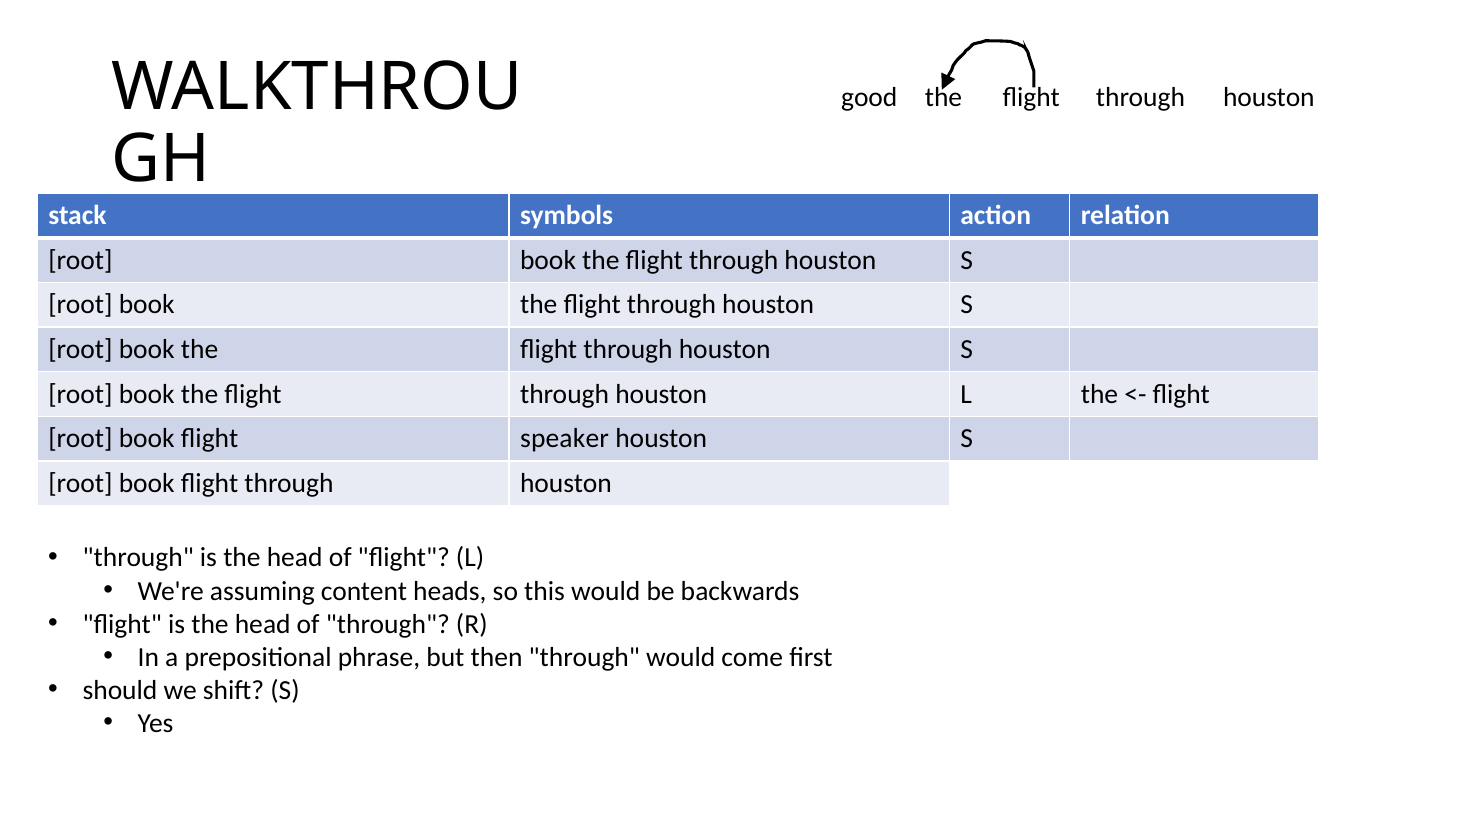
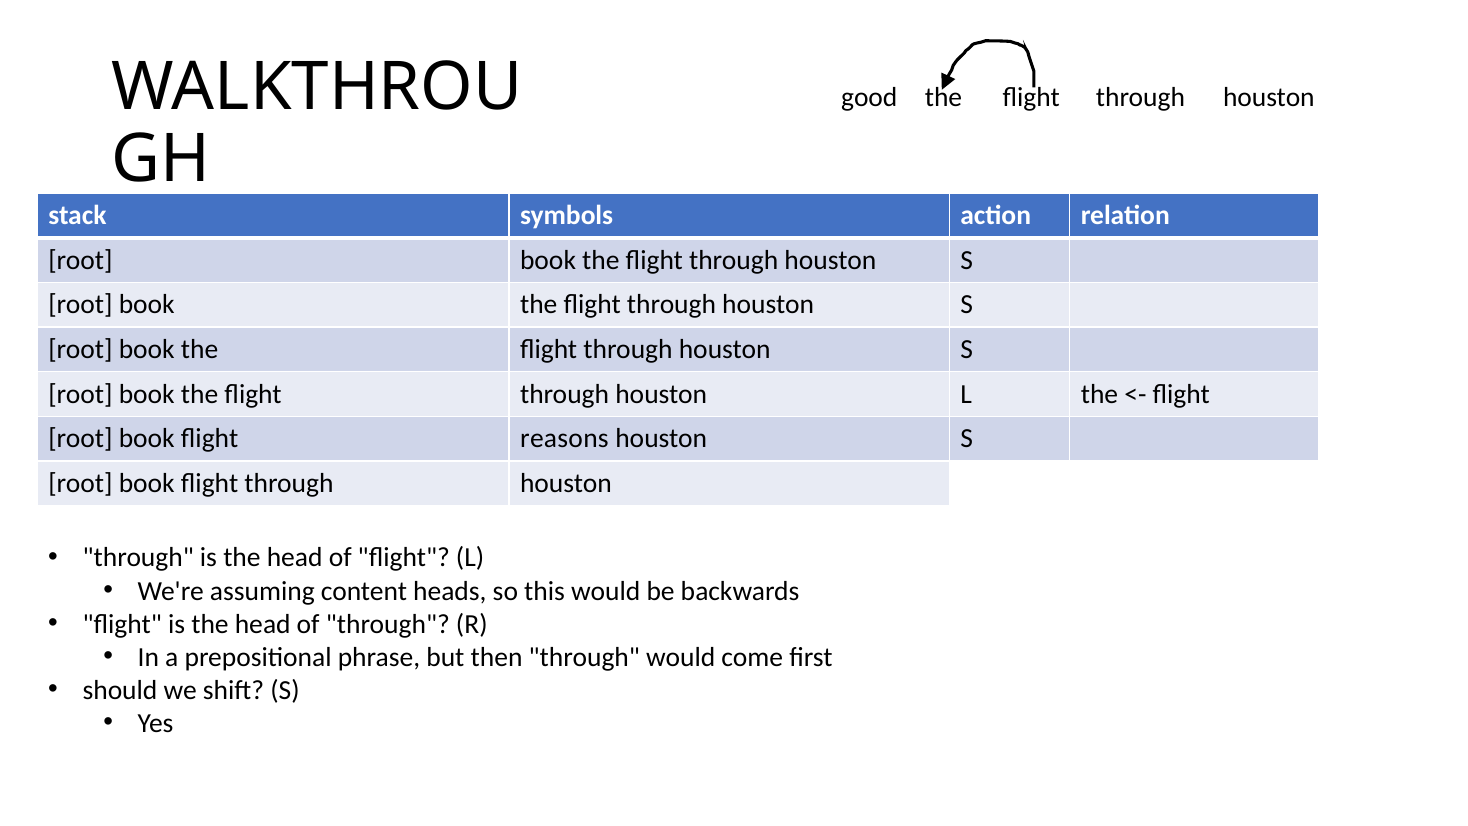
speaker: speaker -> reasons
